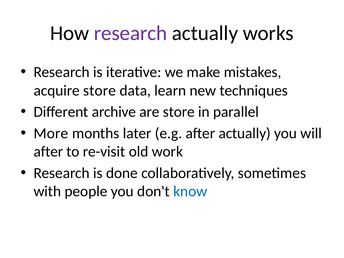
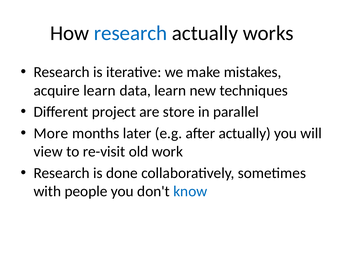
research at (131, 33) colour: purple -> blue
acquire store: store -> learn
archive: archive -> project
after at (48, 152): after -> view
